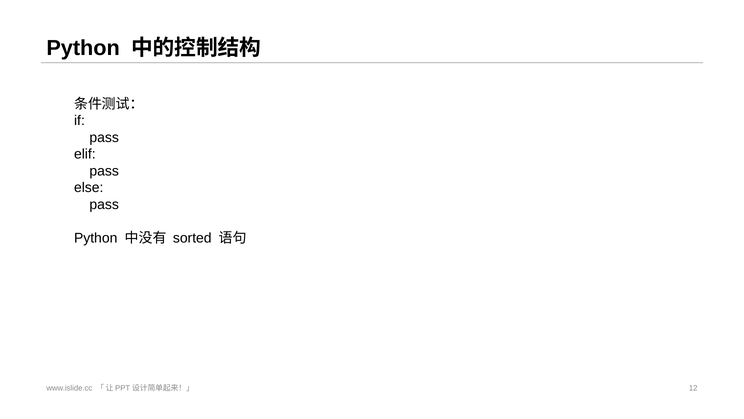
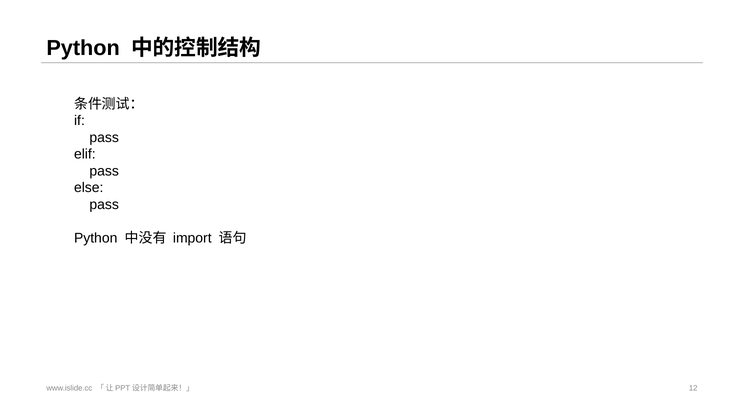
sorted: sorted -> import
